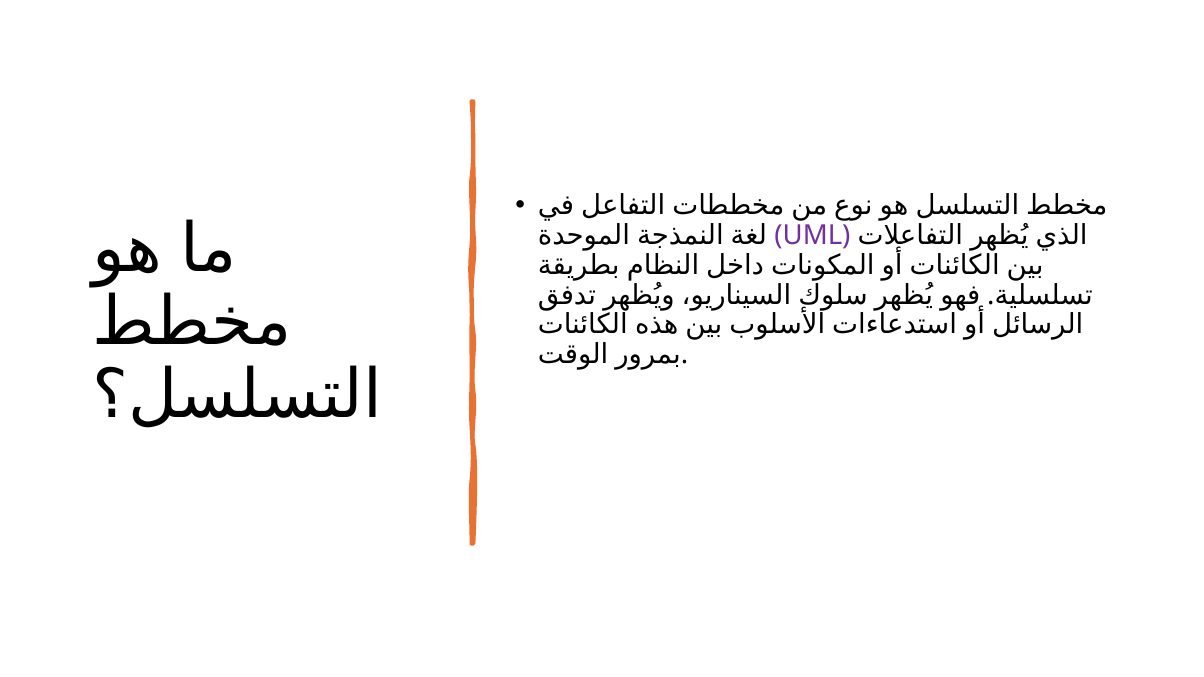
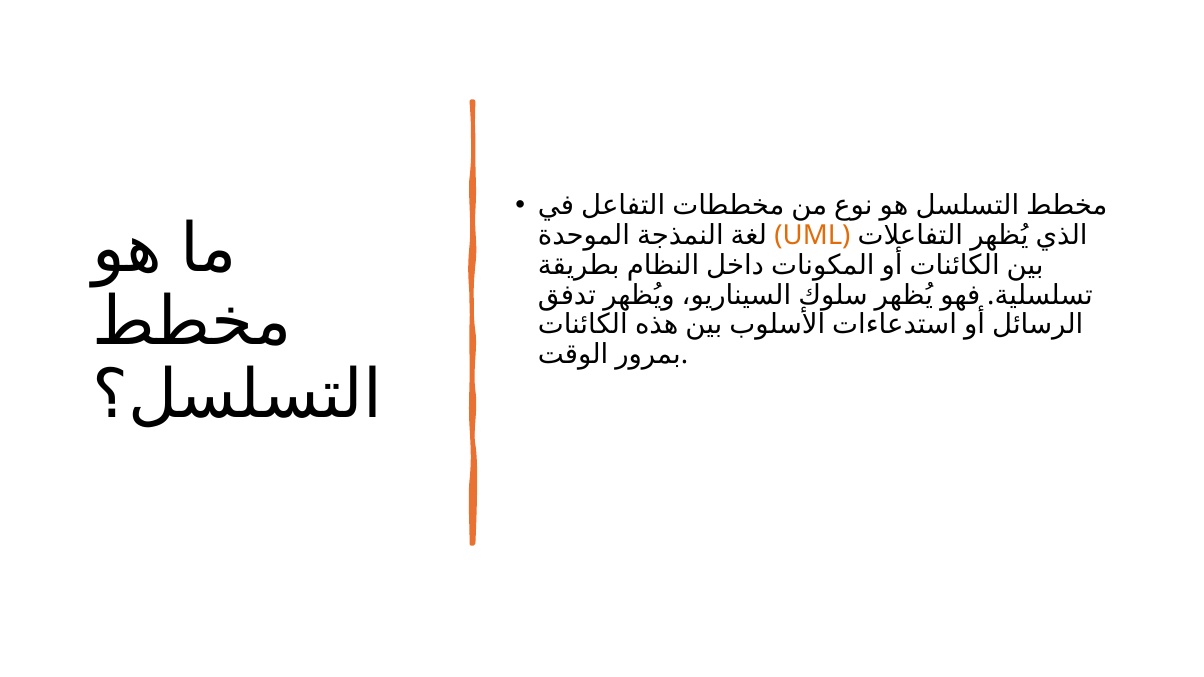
UML colour: purple -> orange
